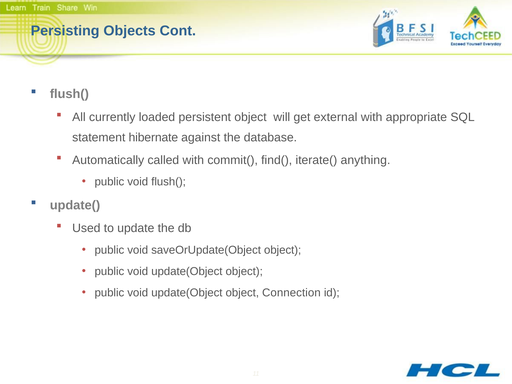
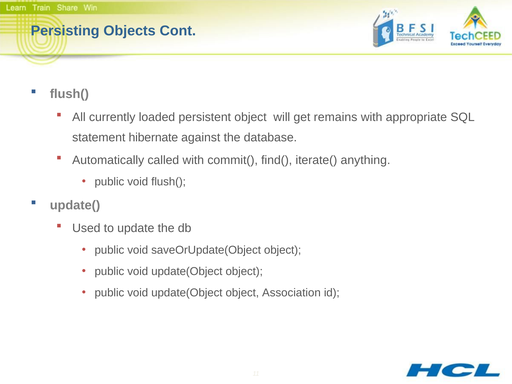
external: external -> remains
Connection: Connection -> Association
